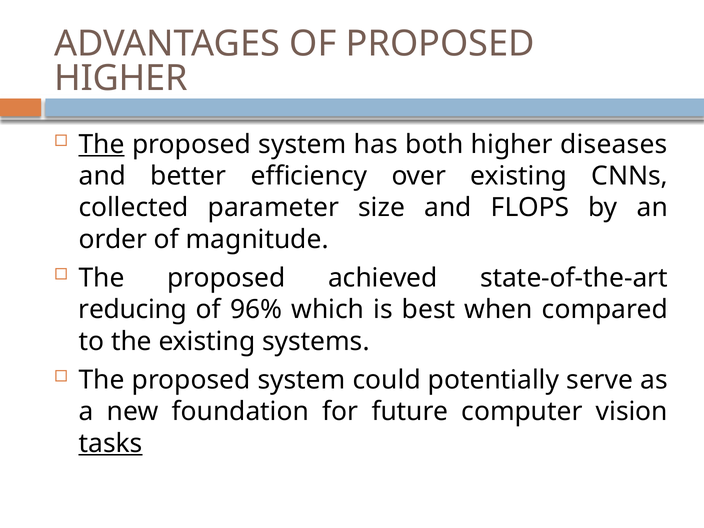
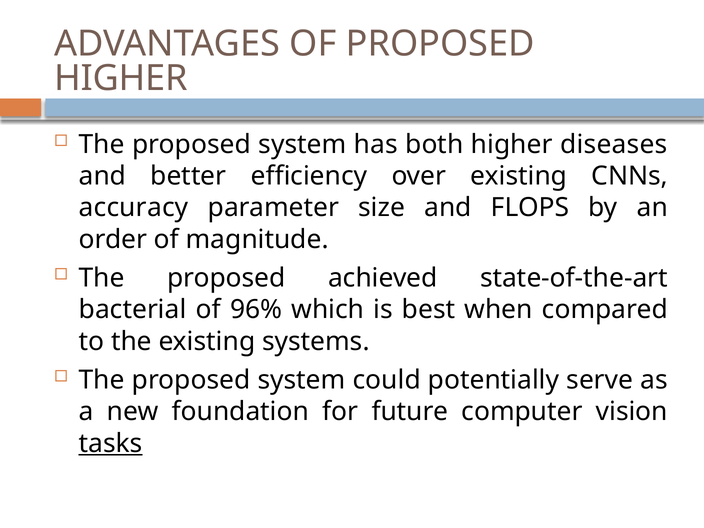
The at (102, 144) underline: present -> none
collected: collected -> accuracy
reducing: reducing -> bacterial
